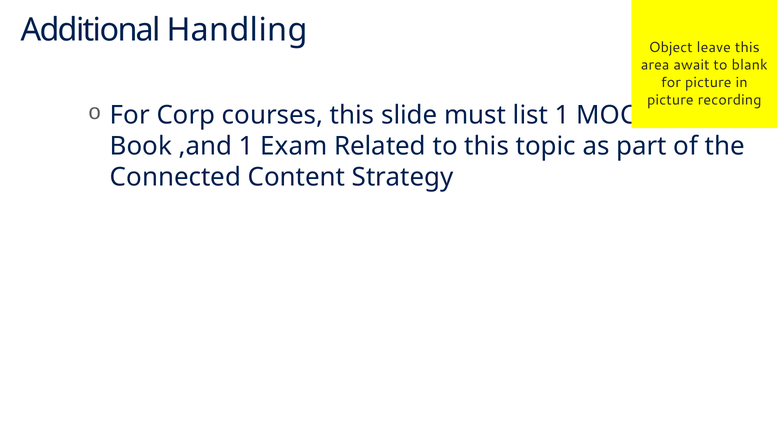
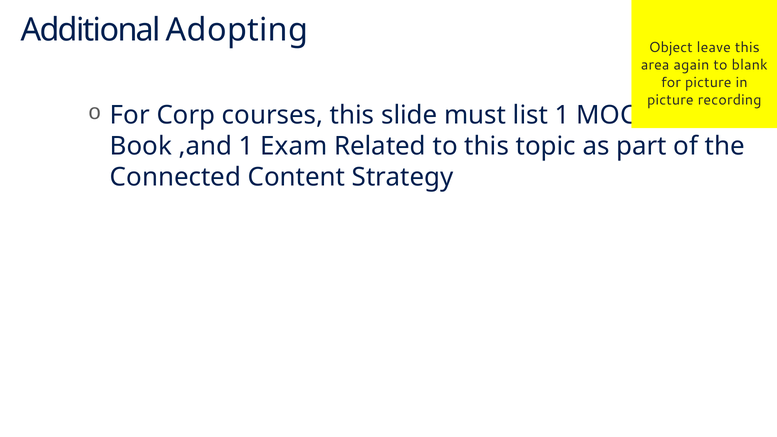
Handling: Handling -> Adopting
await: await -> again
